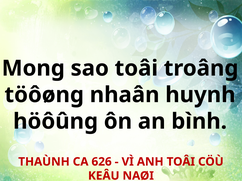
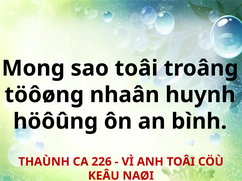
626: 626 -> 226
